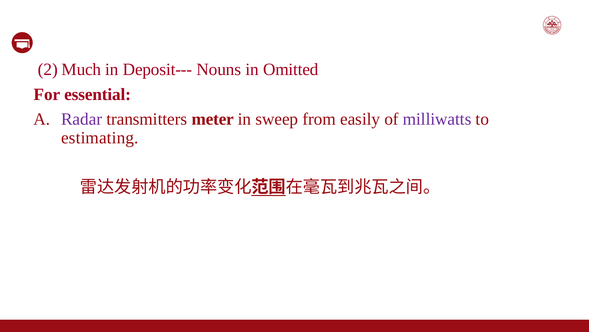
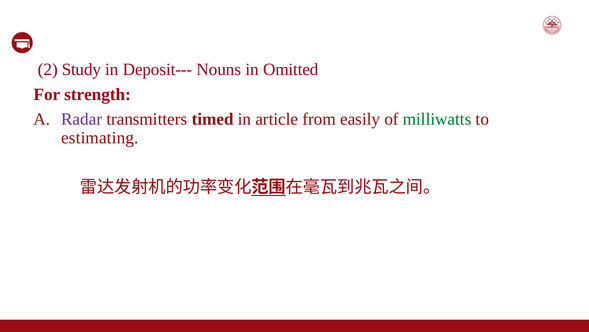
Much: Much -> Study
essential: essential -> strength
meter: meter -> timed
sweep: sweep -> article
milliwatts colour: purple -> green
